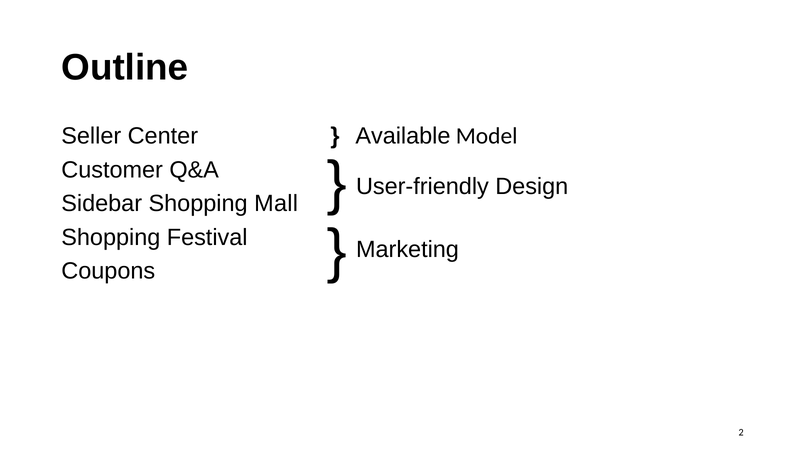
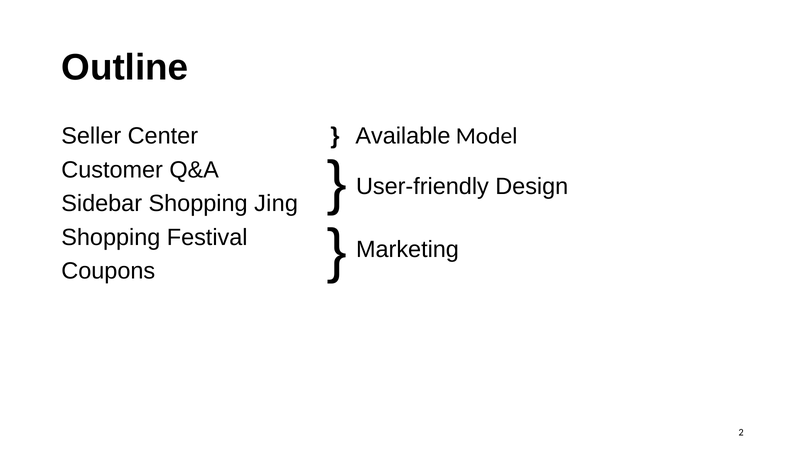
Mall: Mall -> Jing
